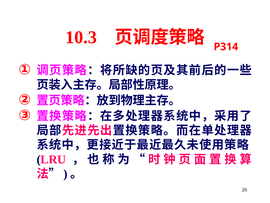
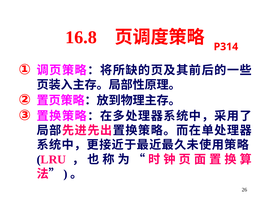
10.3: 10.3 -> 16.8
